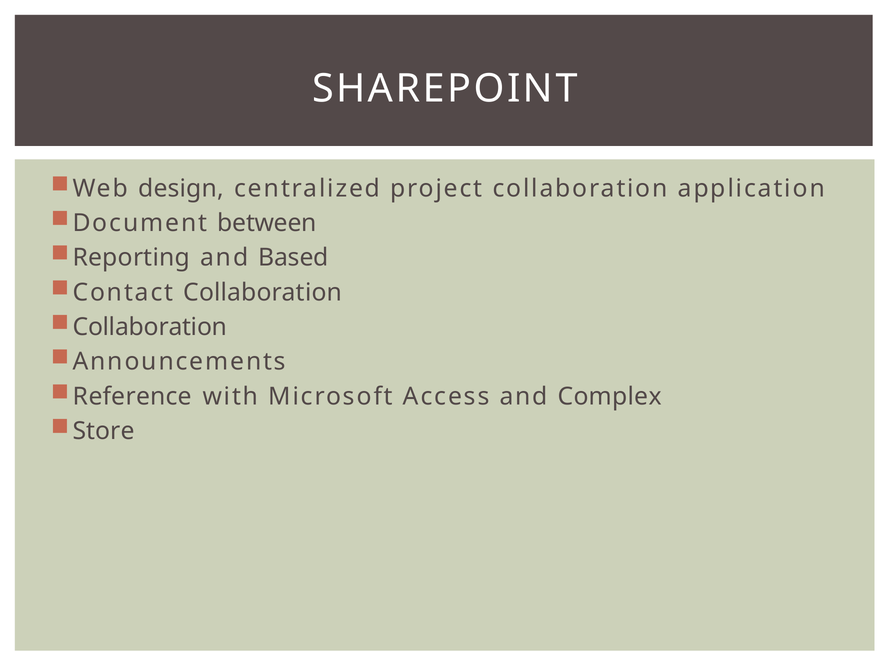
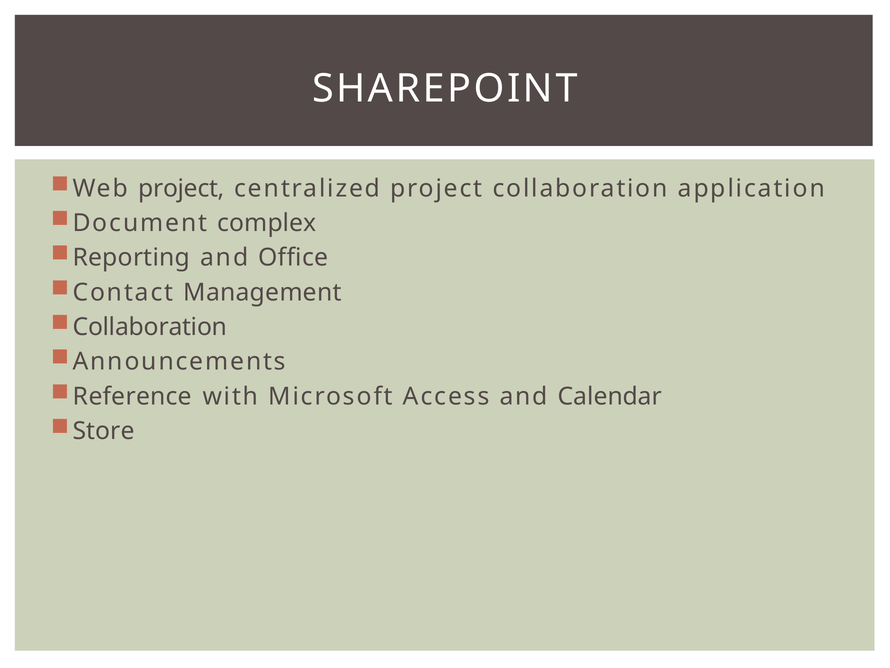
Web design: design -> project
between: between -> complex
Based: Based -> Office
Contact Collaboration: Collaboration -> Management
Complex: Complex -> Calendar
